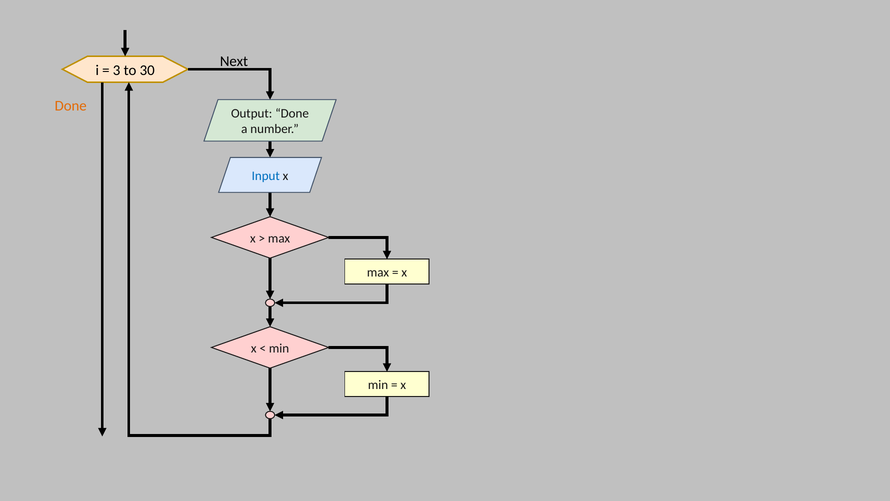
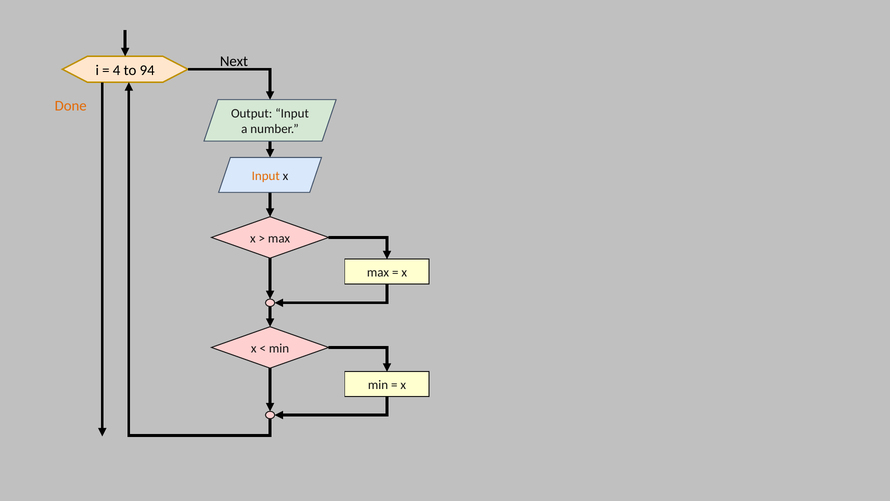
3: 3 -> 4
30: 30 -> 94
Output Done: Done -> Input
Input at (266, 176) colour: blue -> orange
